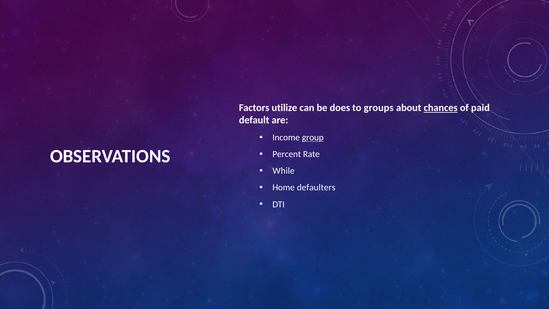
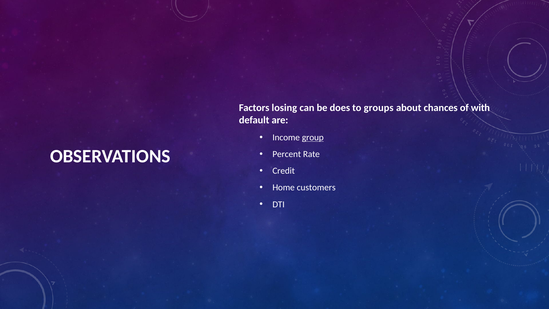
utilize: utilize -> losing
chances underline: present -> none
paid: paid -> with
While: While -> Credit
defaulters: defaulters -> customers
